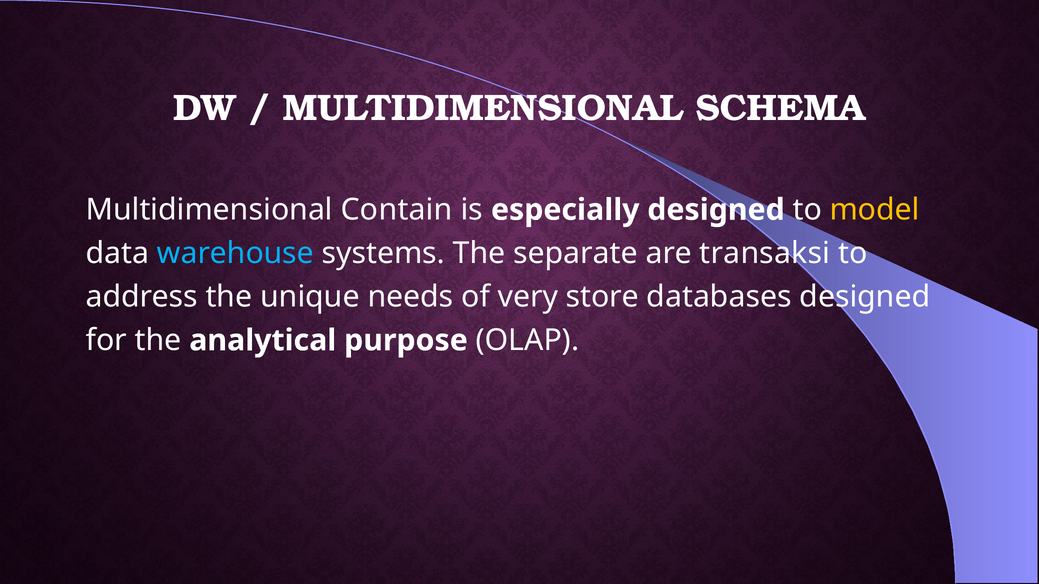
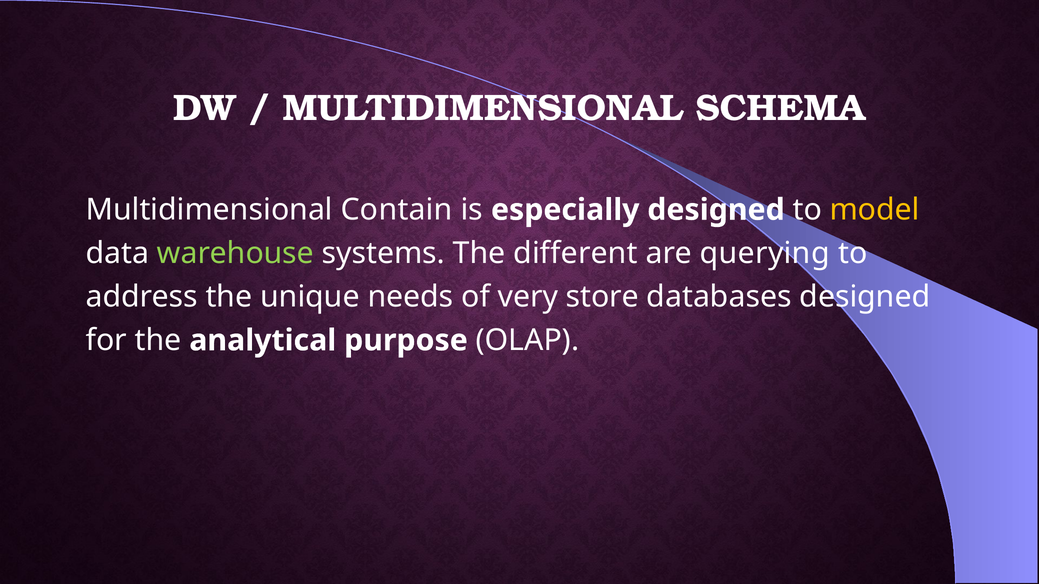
warehouse colour: light blue -> light green
separate: separate -> different
transaksi: transaksi -> querying
